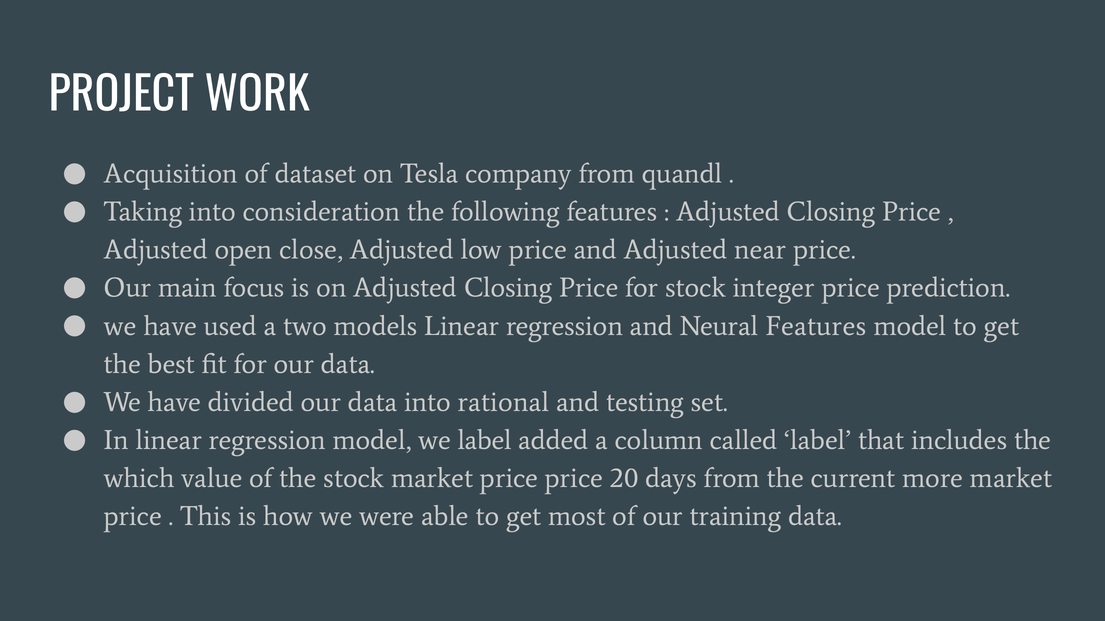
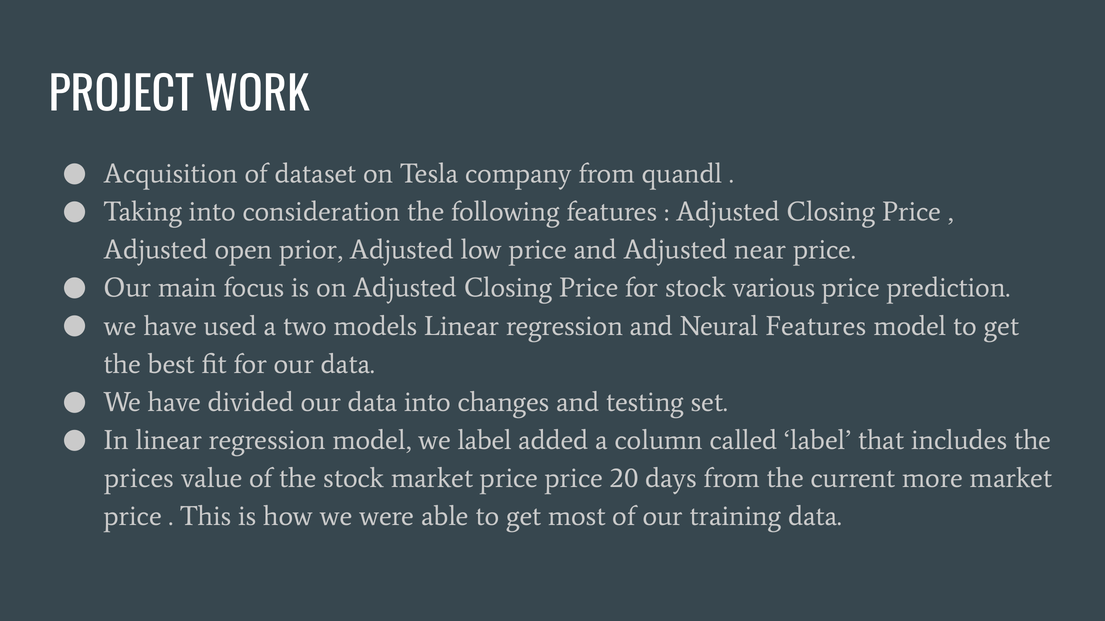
close: close -> prior
integer: integer -> various
rational: rational -> changes
which: which -> prices
